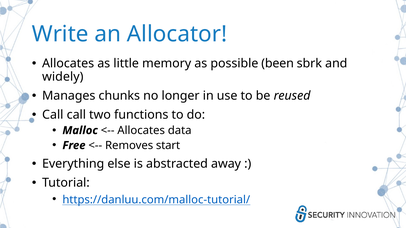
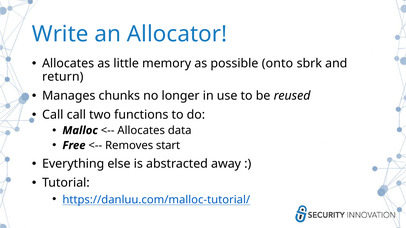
been: been -> onto
widely: widely -> return
